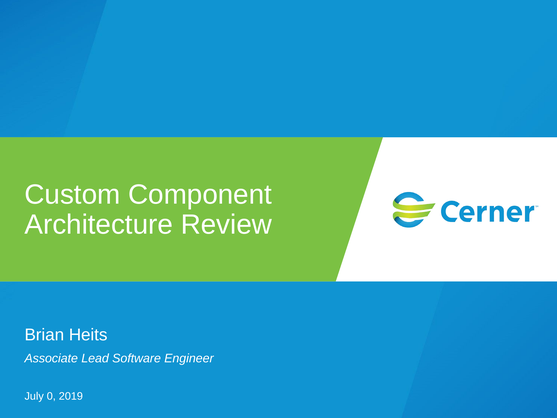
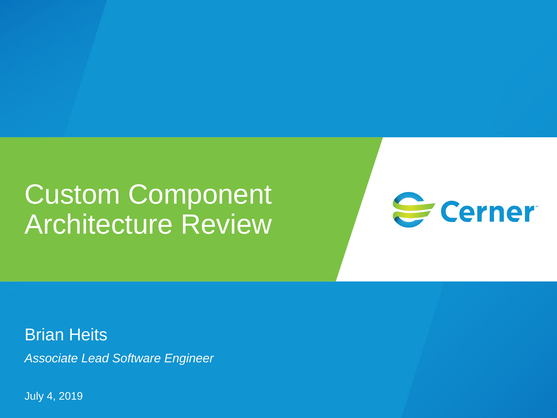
0: 0 -> 4
